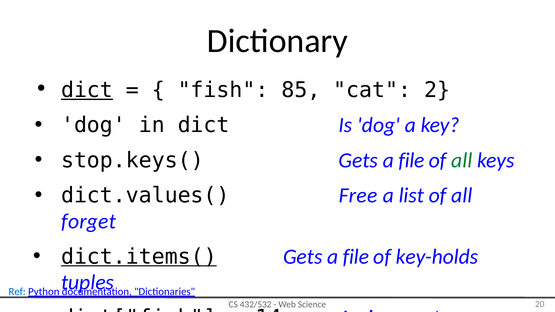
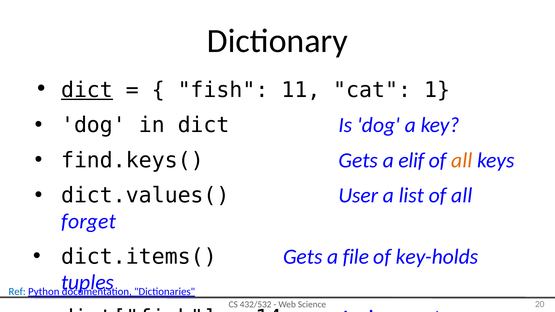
85: 85 -> 11
2: 2 -> 1
stop.keys(: stop.keys( -> find.keys(
file at (411, 160): file -> elif
all at (462, 160) colour: green -> orange
Free: Free -> User
dict.items( underline: present -> none
